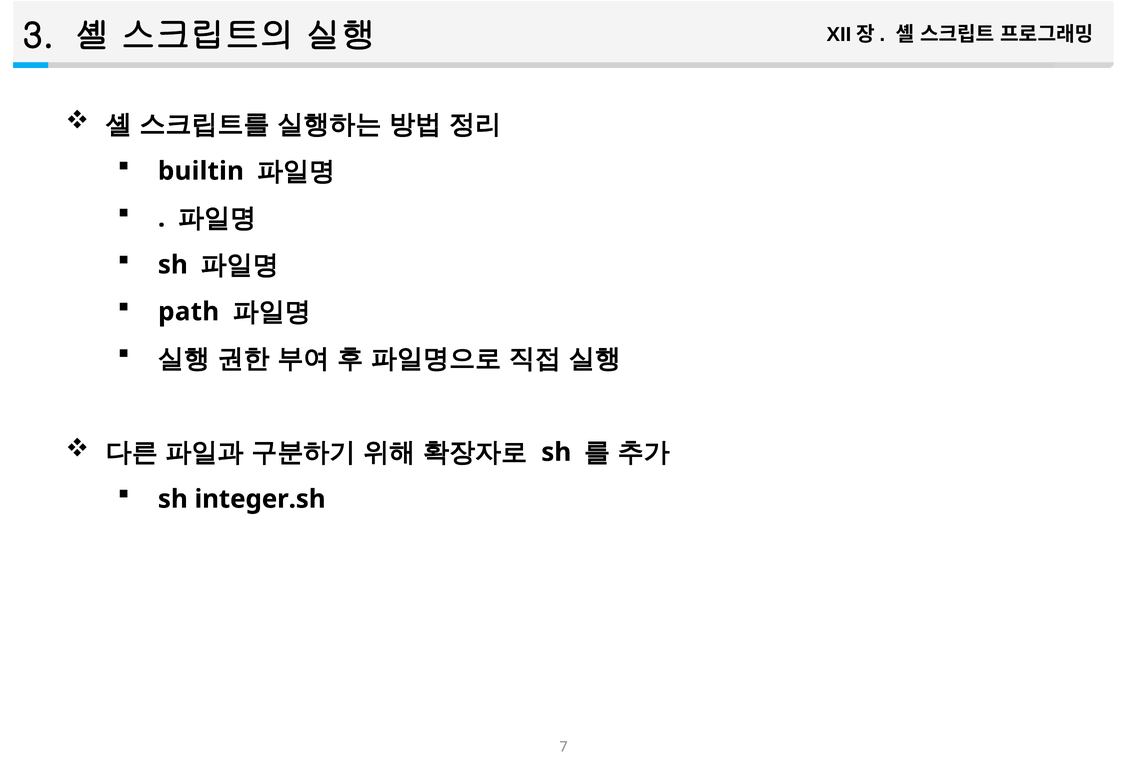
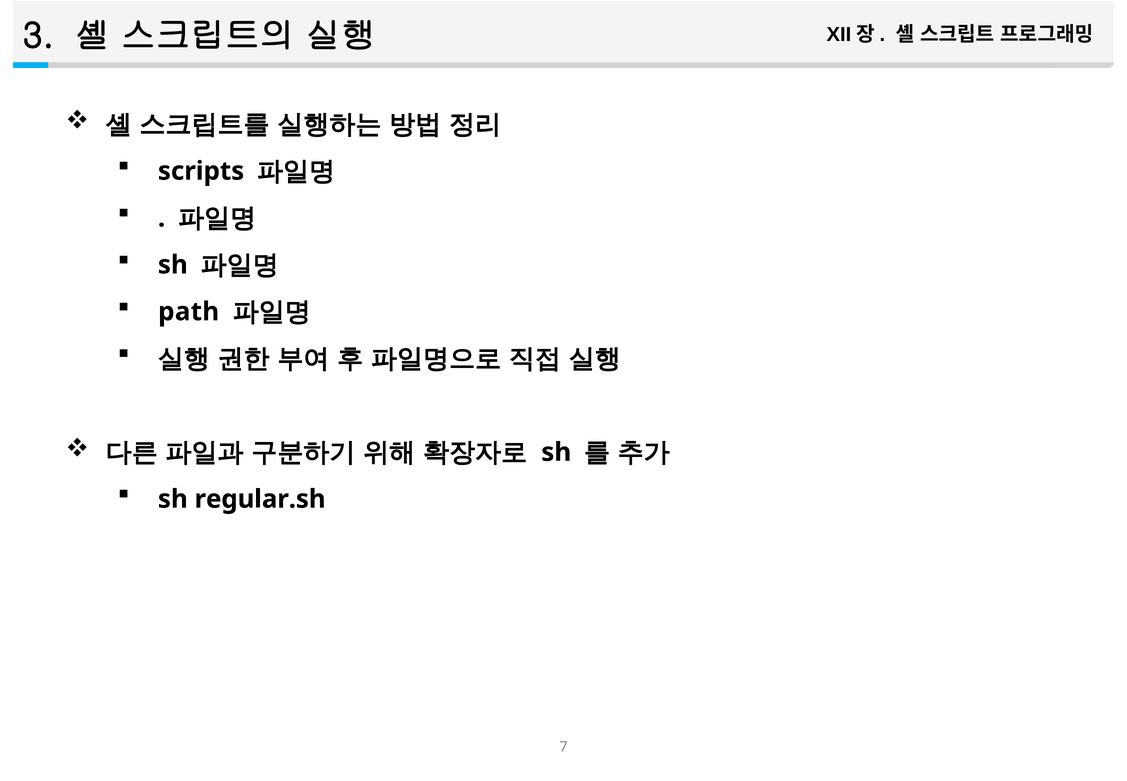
builtin: builtin -> scripts
integer.sh: integer.sh -> regular.sh
